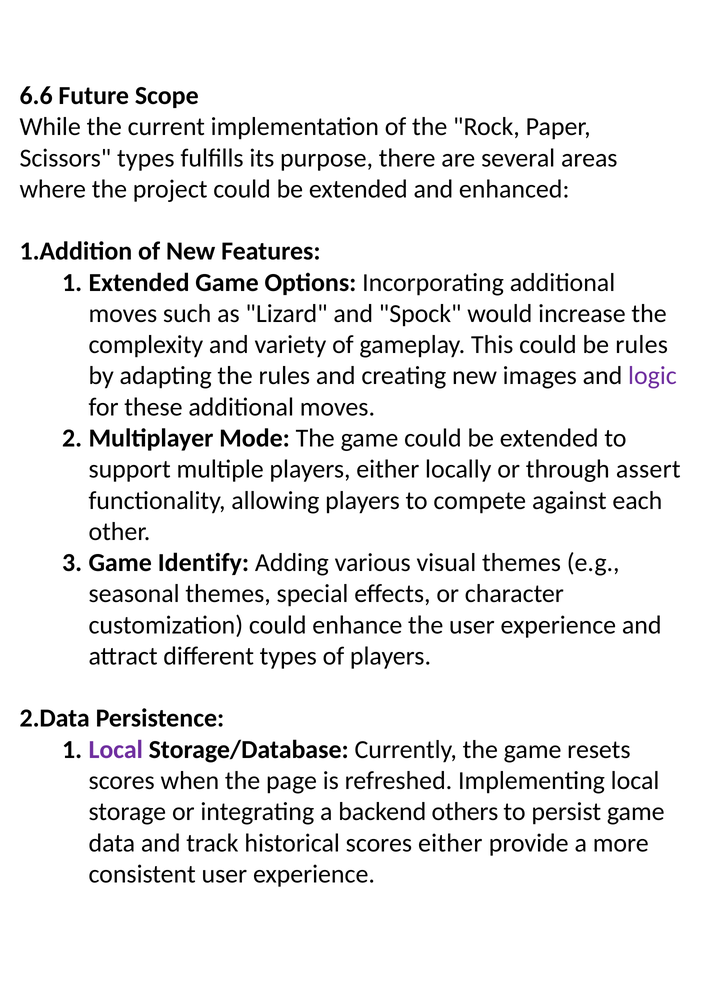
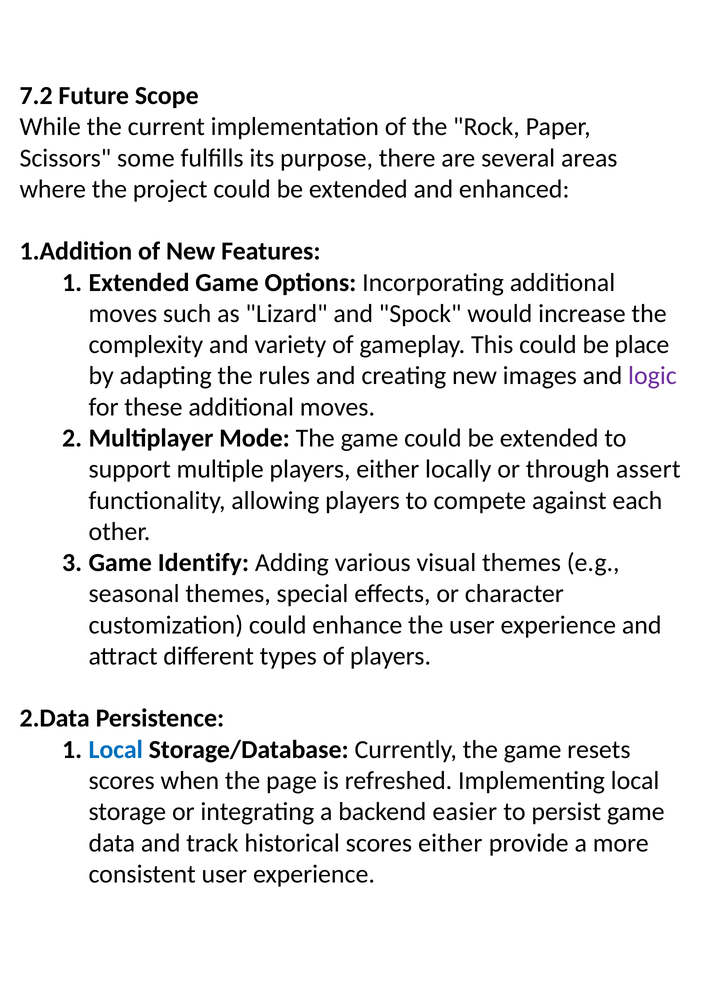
6.6: 6.6 -> 7.2
Scissors types: types -> some
be rules: rules -> place
Local at (116, 750) colour: purple -> blue
others: others -> easier
